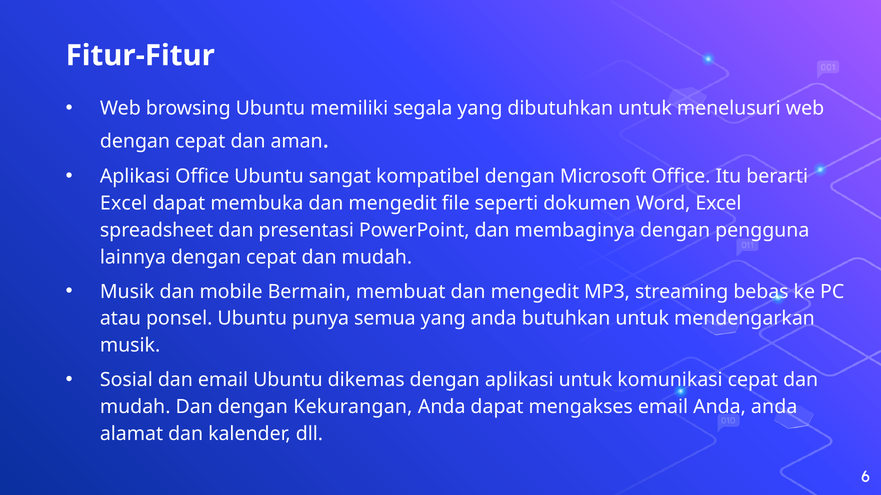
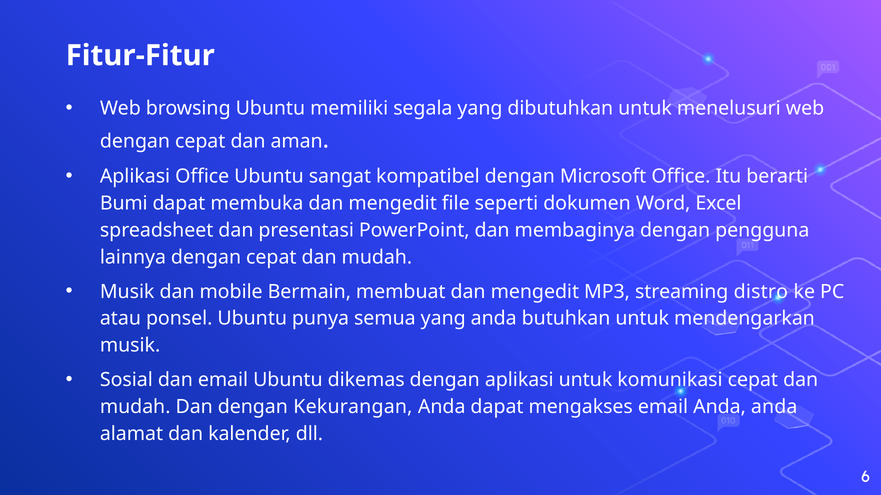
Excel at (124, 204): Excel -> Bumi
bebas: bebas -> distro
